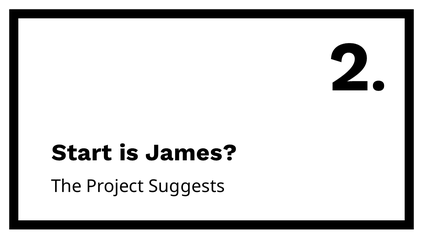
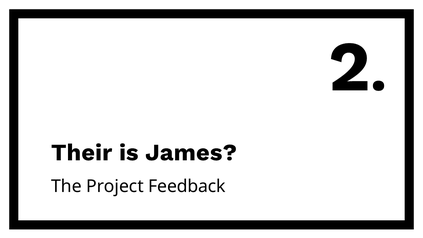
Start: Start -> Their
Suggests: Suggests -> Feedback
